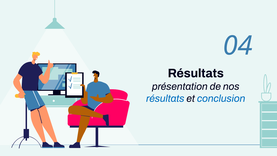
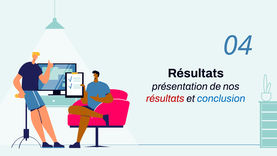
résultats at (165, 98) colour: blue -> red
